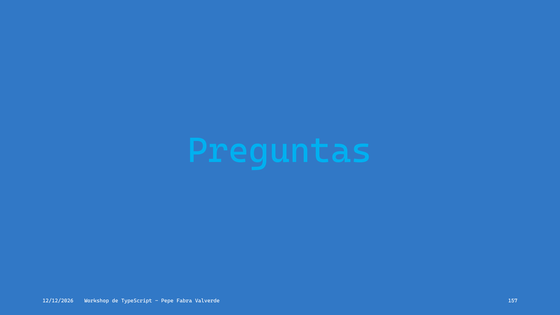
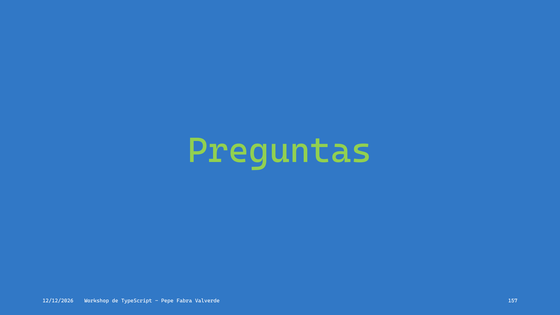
Preguntas colour: light blue -> light green
